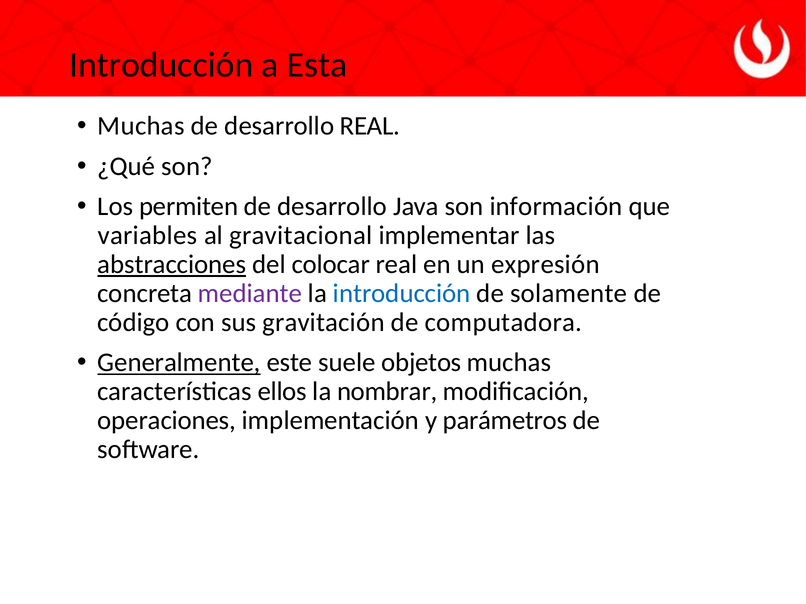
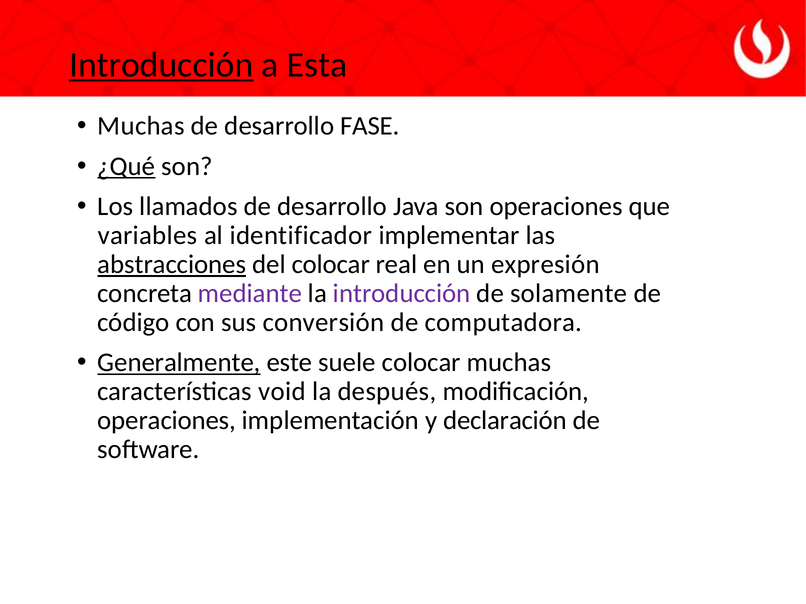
Introducción at (161, 65) underline: none -> present
desarrollo REAL: REAL -> FASE
¿Qué underline: none -> present
permiten: permiten -> llamados
son información: información -> operaciones
gravitacional: gravitacional -> identificador
introducción at (402, 294) colour: blue -> purple
gravitación: gravitación -> conversión
suele objetos: objetos -> colocar
ellos: ellos -> void
nombrar: nombrar -> después
parámetros: parámetros -> declaración
